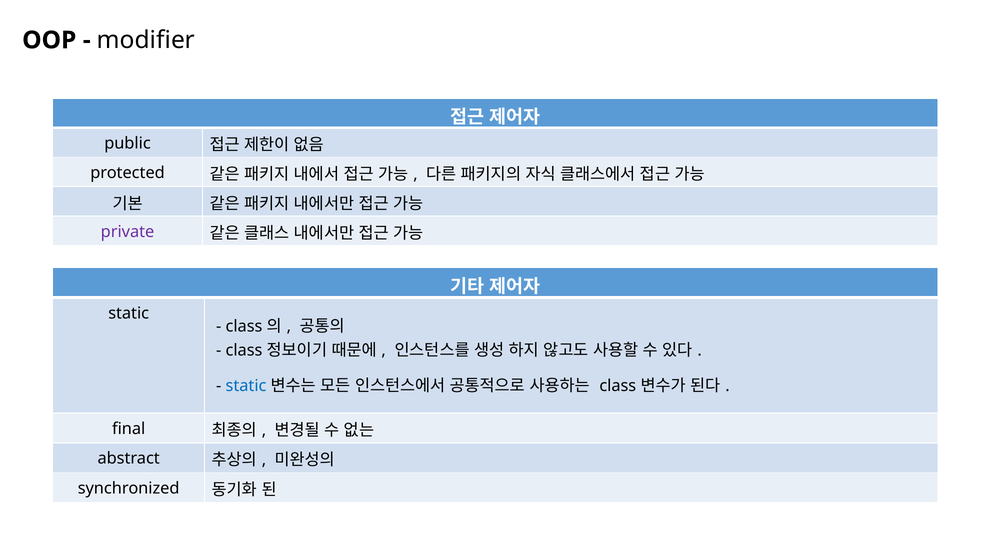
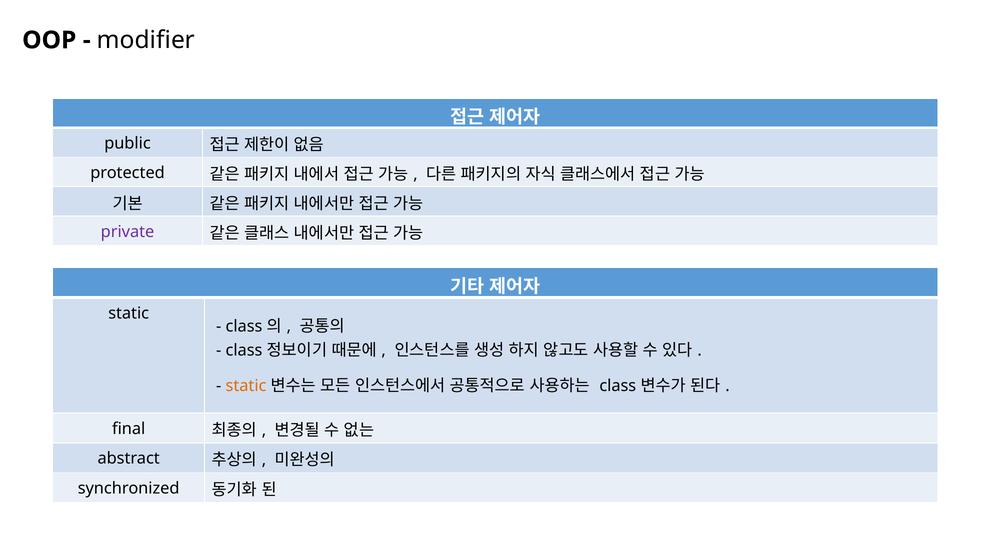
static at (246, 386) colour: blue -> orange
